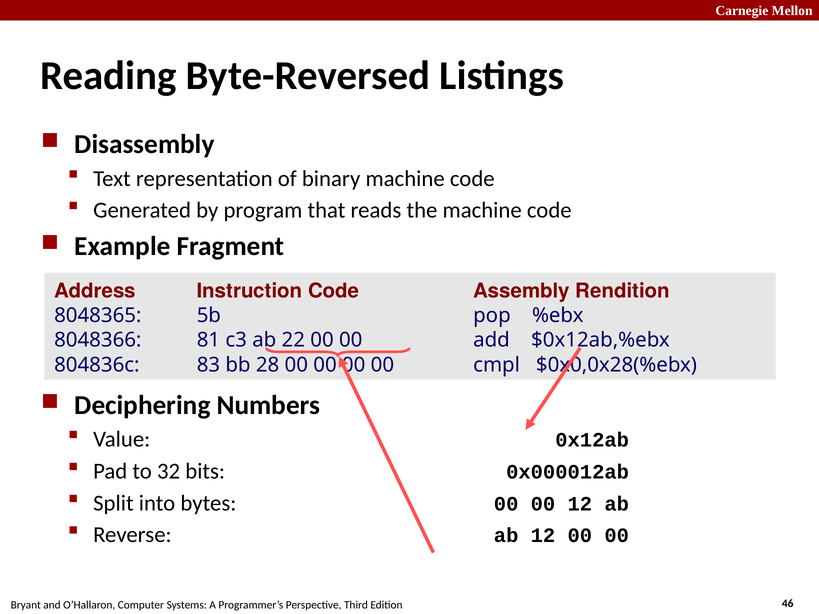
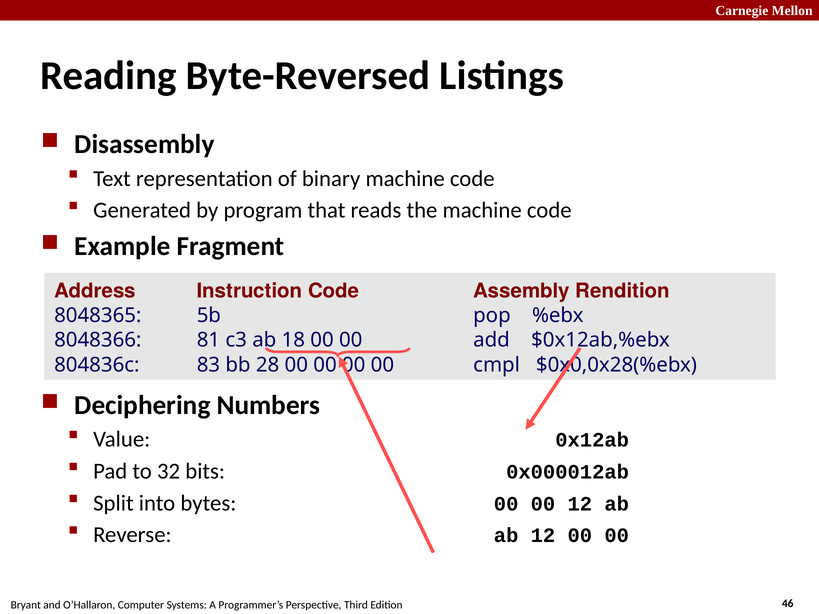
22: 22 -> 18
